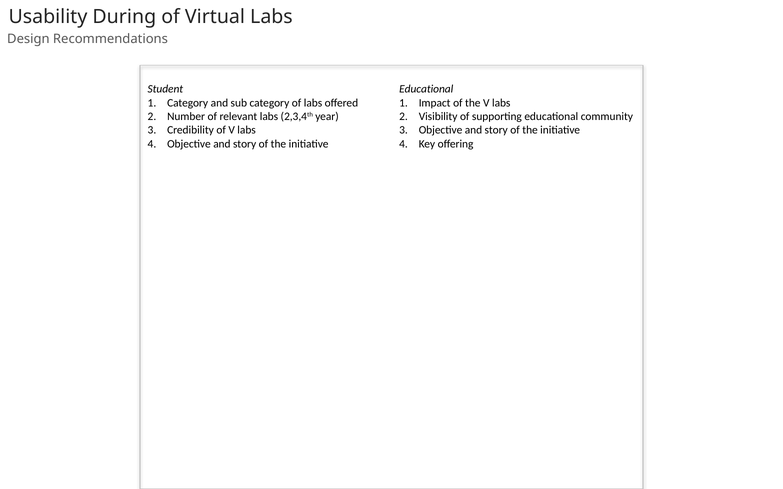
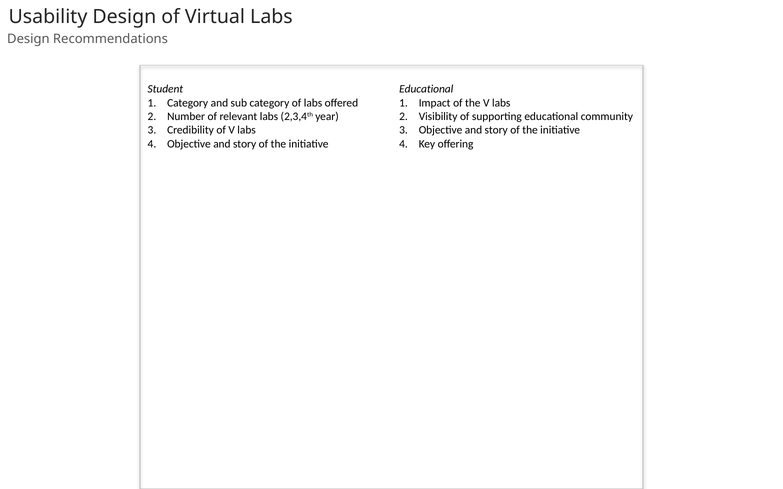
Usability During: During -> Design
